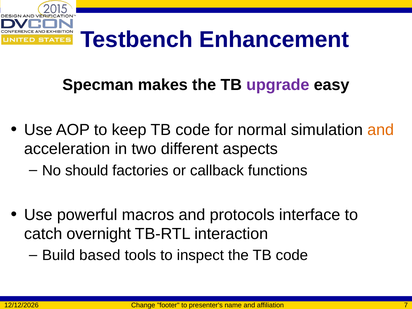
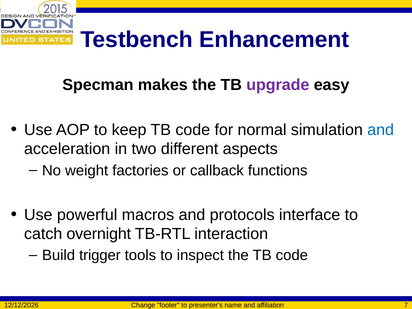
and at (381, 130) colour: orange -> blue
should: should -> weight
based: based -> trigger
